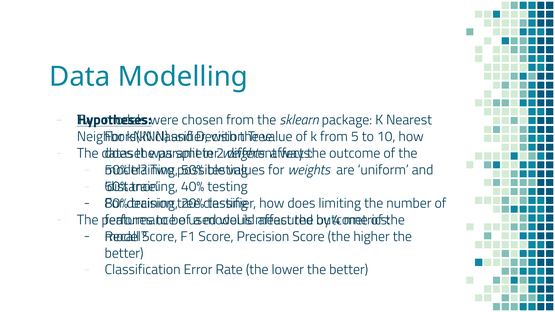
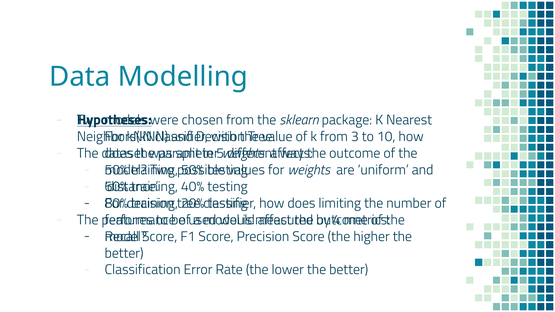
5: 5 -> 3
2: 2 -> 5
